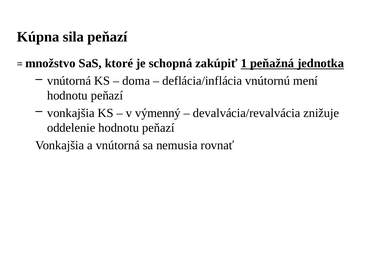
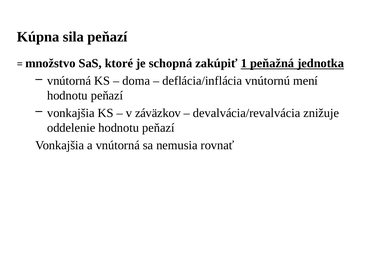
výmenný: výmenný -> záväzkov
